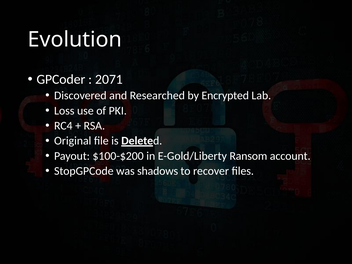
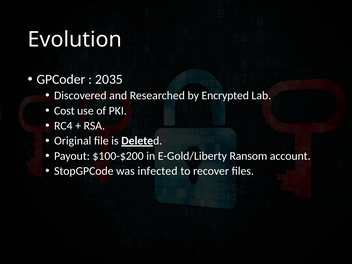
2071: 2071 -> 2035
Loss: Loss -> Cost
shadows: shadows -> infected
